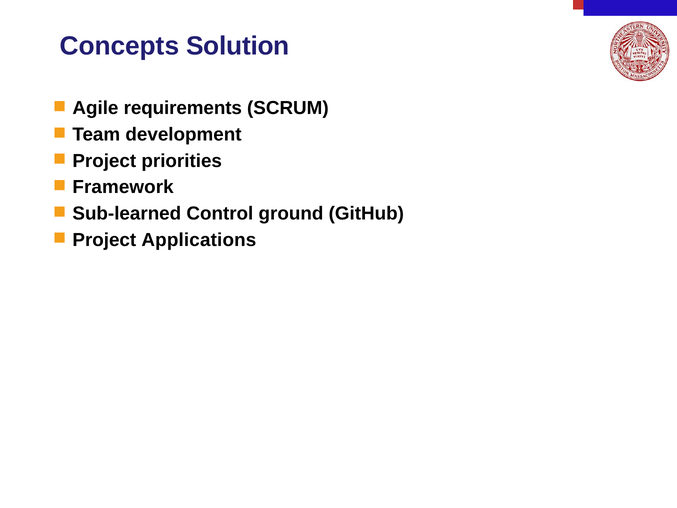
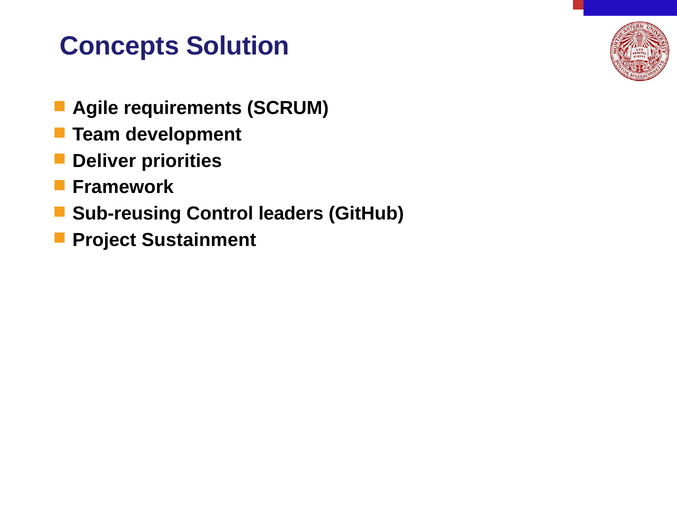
Project at (104, 161): Project -> Deliver
Sub-learned: Sub-learned -> Sub-reusing
ground: ground -> leaders
Applications: Applications -> Sustainment
